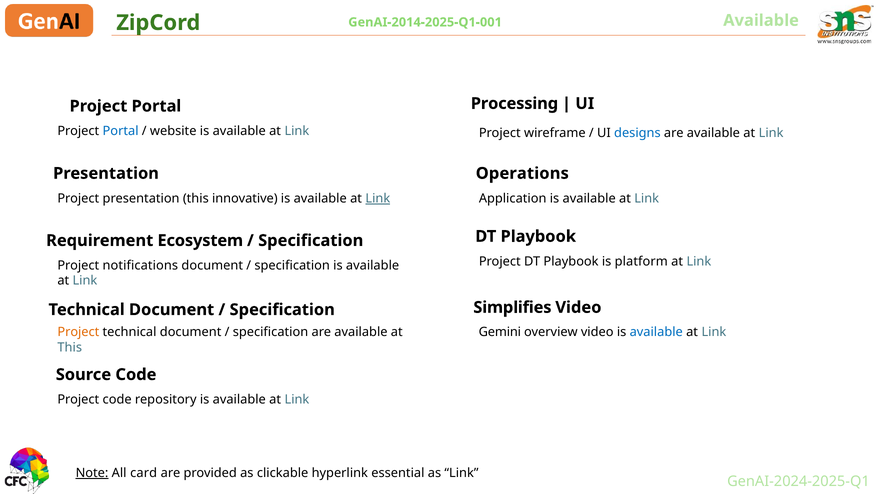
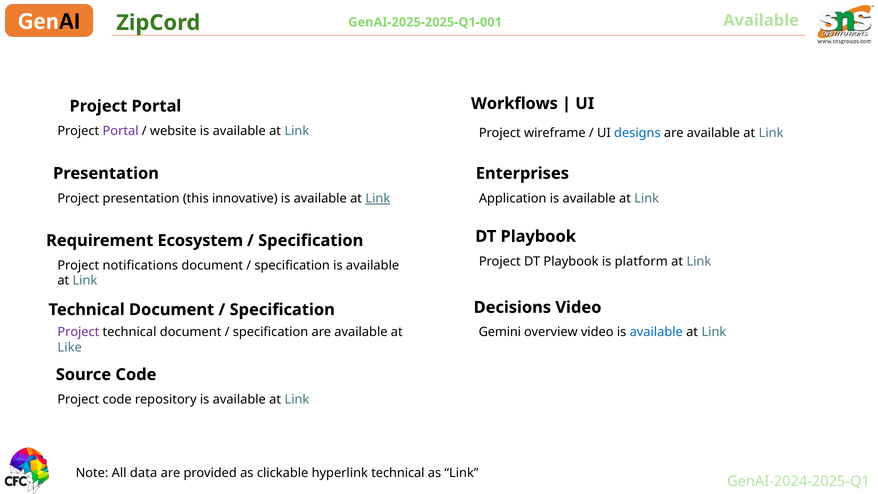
GenAI-2014-2025-Q1-001: GenAI-2014-2025-Q1-001 -> GenAI-2025-2025-Q1-001
Processing: Processing -> Workflows
Portal at (121, 131) colour: blue -> purple
Operations: Operations -> Enterprises
Simplifies: Simplifies -> Decisions
Project at (78, 332) colour: orange -> purple
This at (70, 347): This -> Like
Note underline: present -> none
card: card -> data
hyperlink essential: essential -> technical
